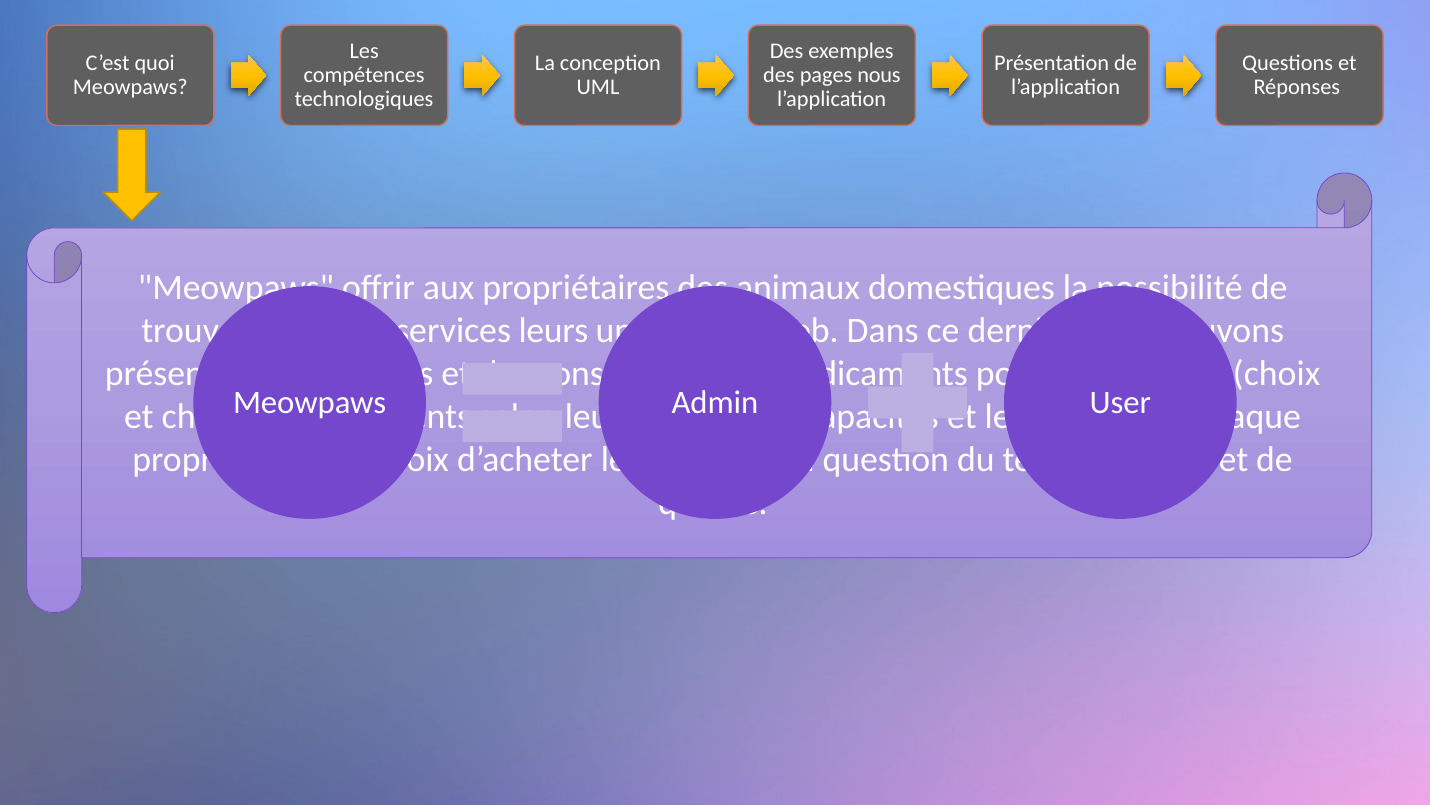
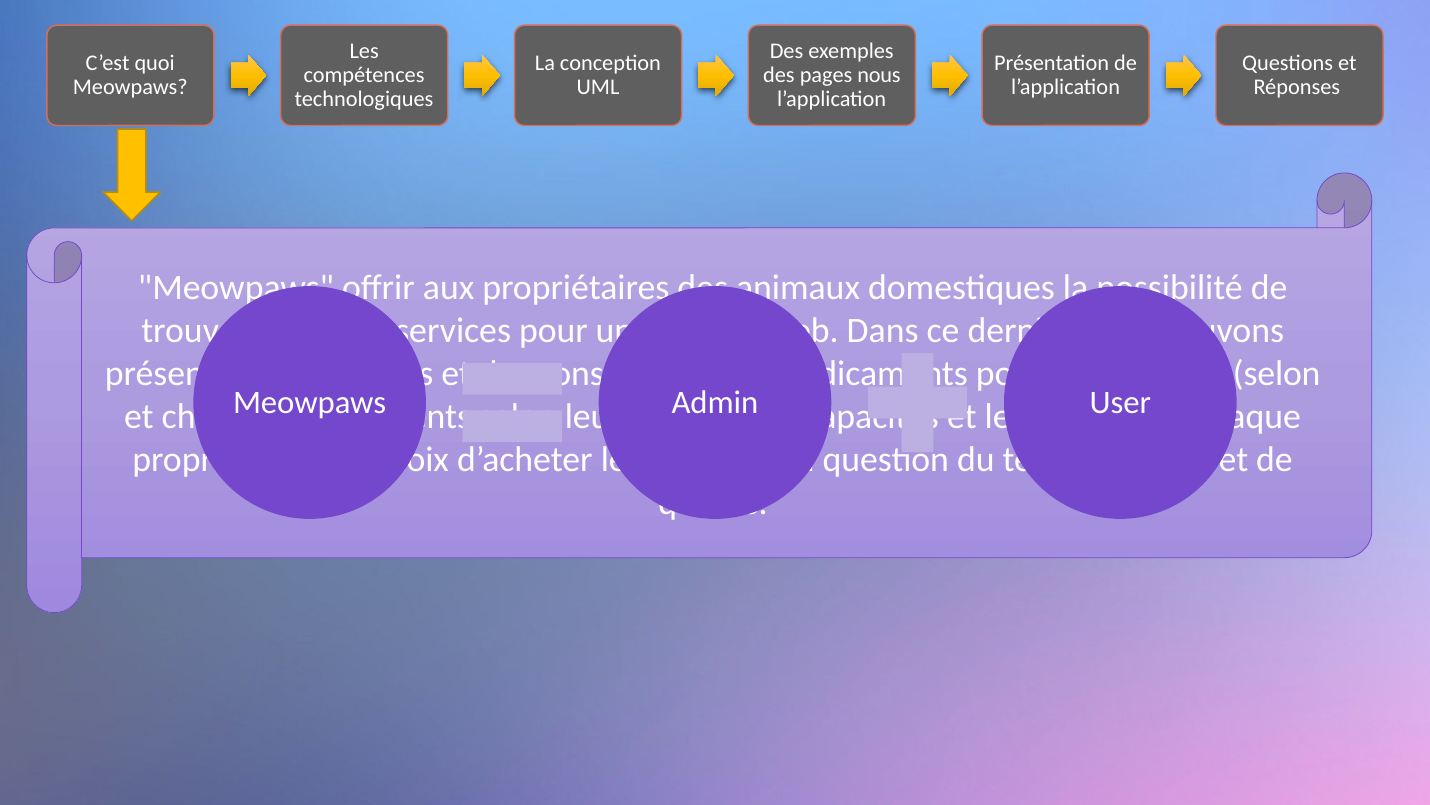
leurs at (554, 331): leurs -> pour
choix at (1277, 374): choix -> selon
